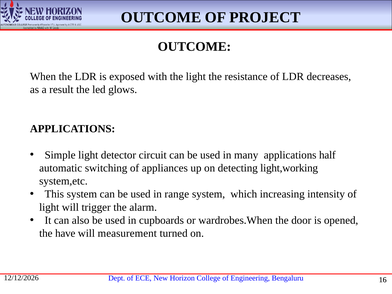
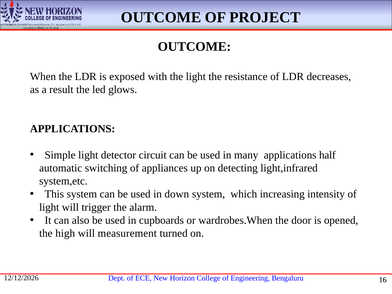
light,working: light,working -> light,infrared
range: range -> down
have: have -> high
